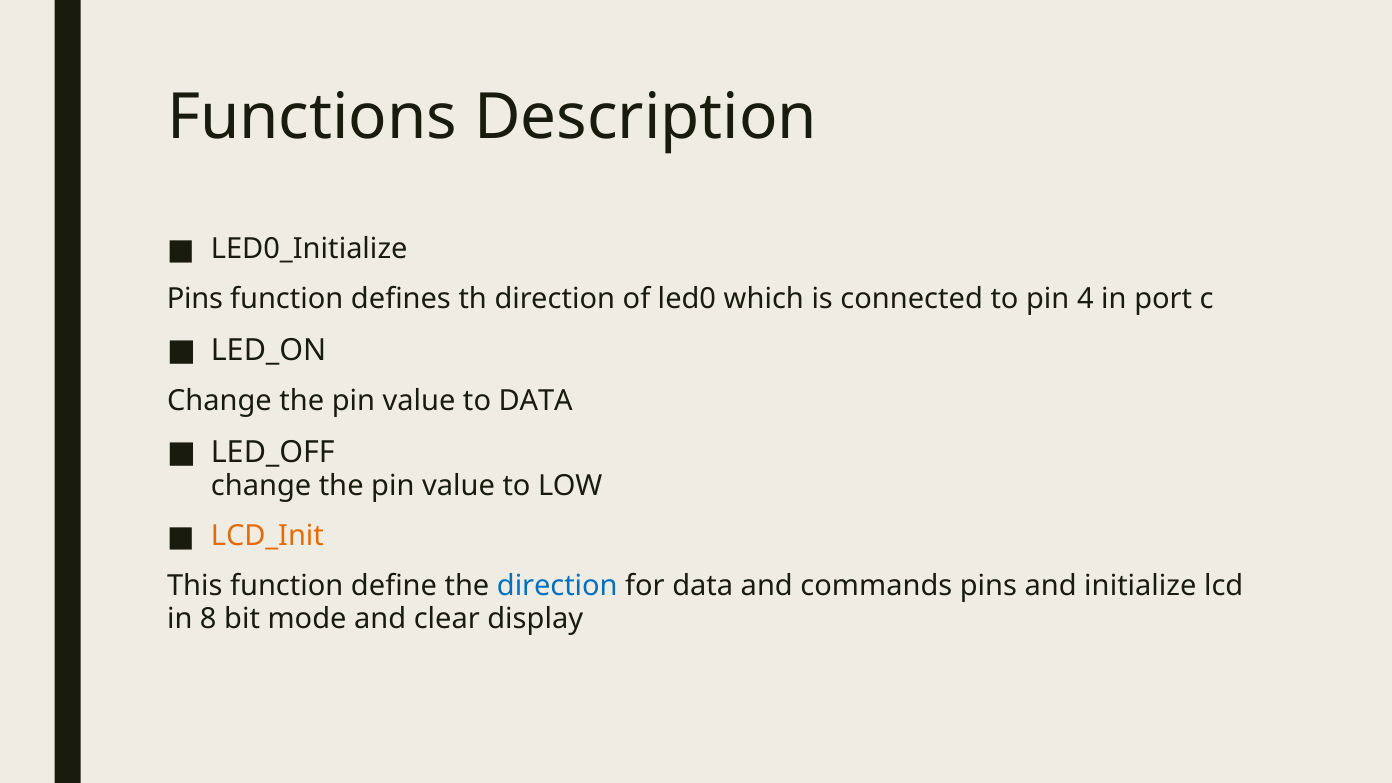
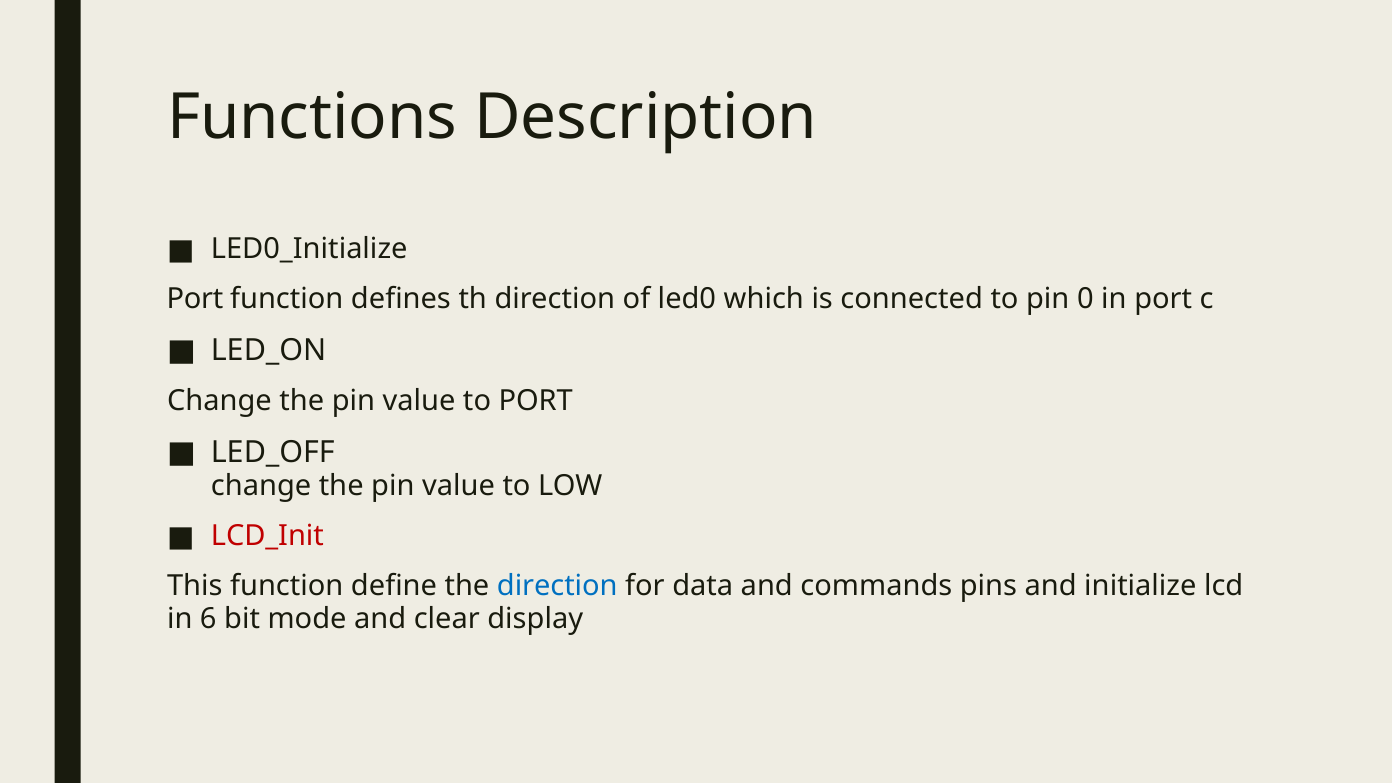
Pins at (195, 299): Pins -> Port
4: 4 -> 0
to DATA: DATA -> PORT
LCD_Init colour: orange -> red
8: 8 -> 6
